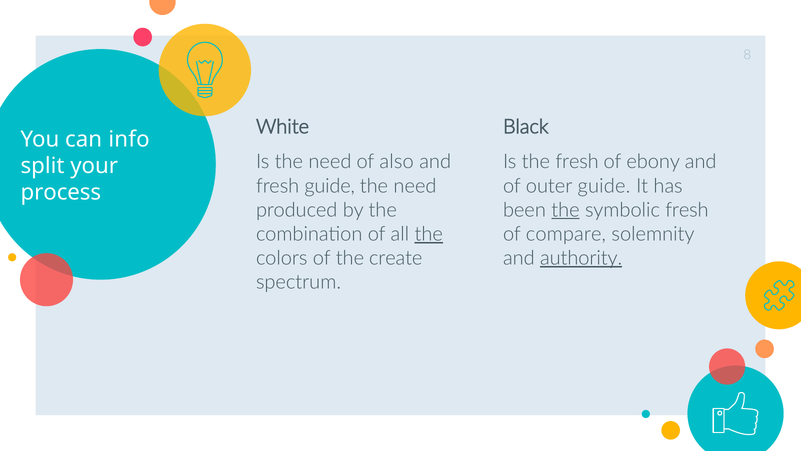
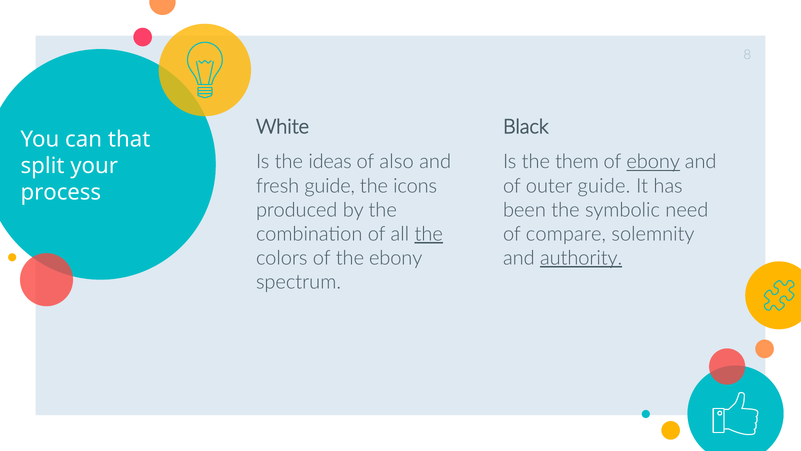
info: info -> that
Is the need: need -> ideas
the fresh: fresh -> them
ebony at (653, 162) underline: none -> present
need at (415, 186): need -> icons
the at (565, 210) underline: present -> none
symbolic fresh: fresh -> need
the create: create -> ebony
